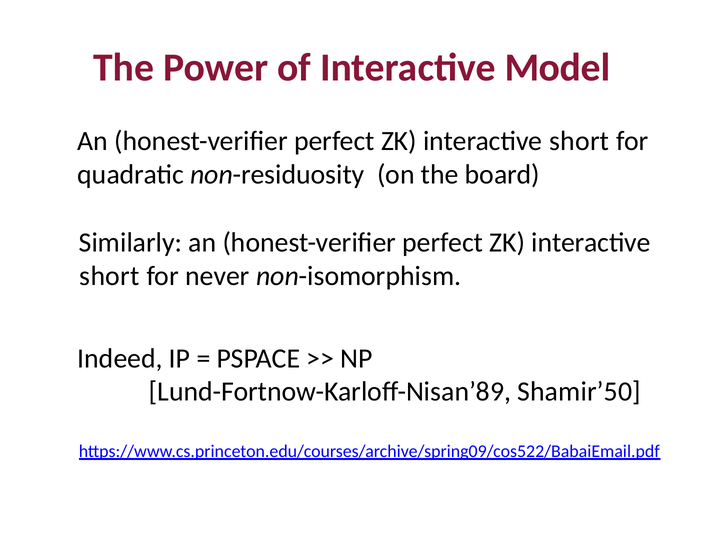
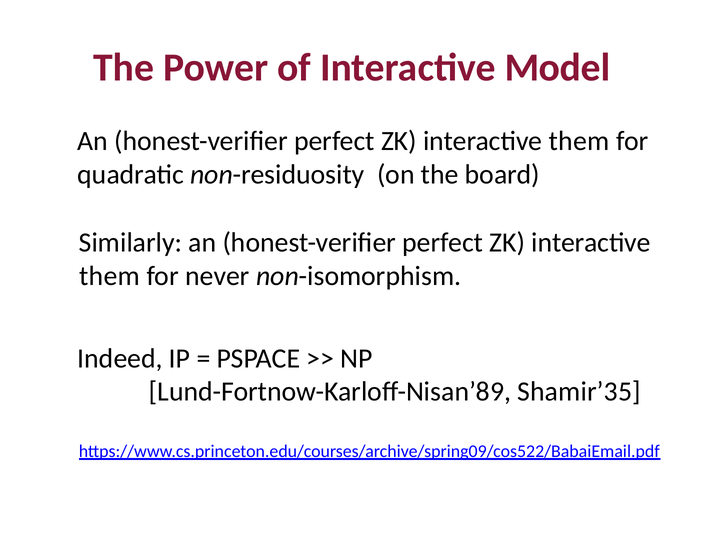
short at (579, 141): short -> them
short at (109, 275): short -> them
Shamir’50: Shamir’50 -> Shamir’35
